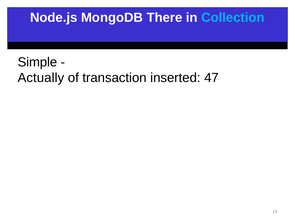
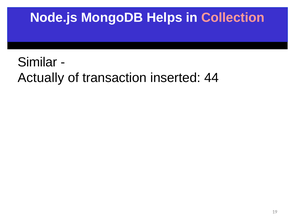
There: There -> Helps
Collection colour: light blue -> pink
Simple: Simple -> Similar
47: 47 -> 44
